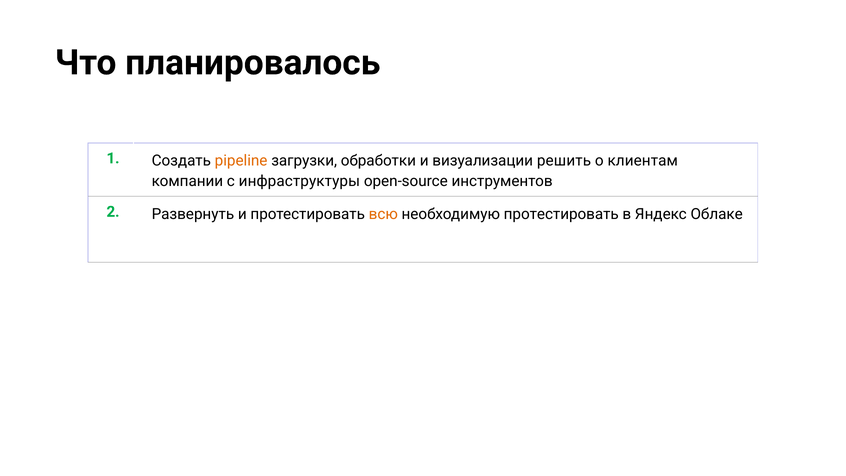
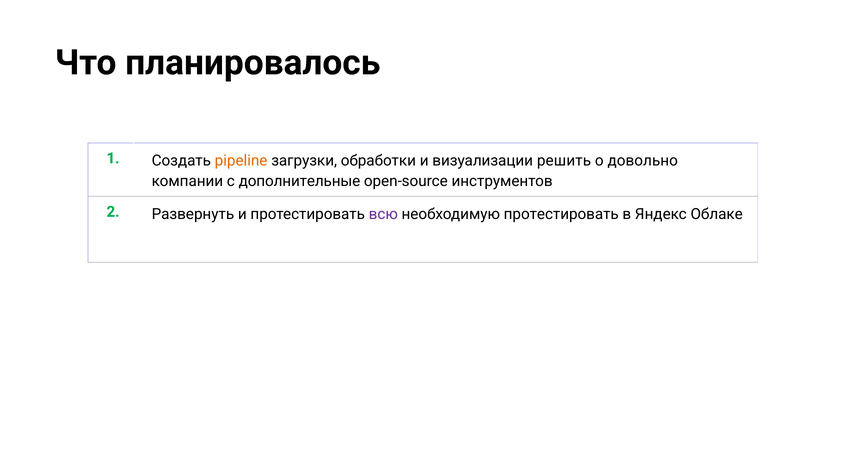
клиентам: клиентам -> довольно
инфраструктуры: инфраструктуры -> дополнительные
всю colour: orange -> purple
